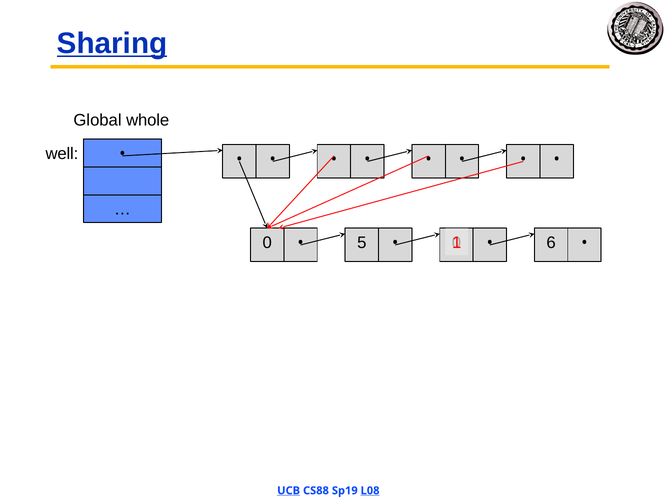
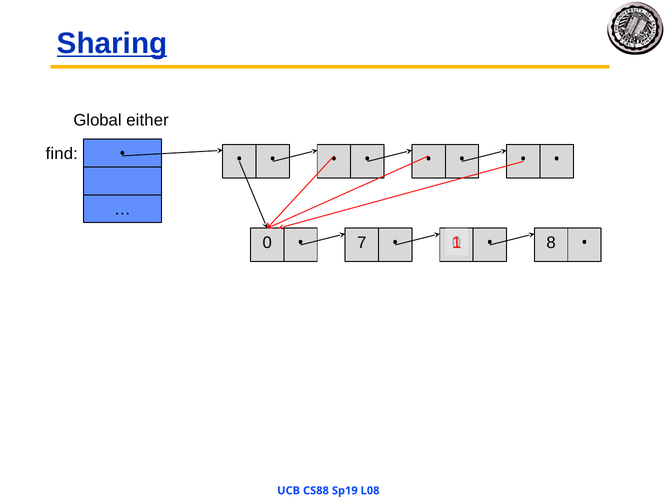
whole: whole -> either
well: well -> find
5: 5 -> 7
6: 6 -> 8
UCB underline: present -> none
L08 underline: present -> none
